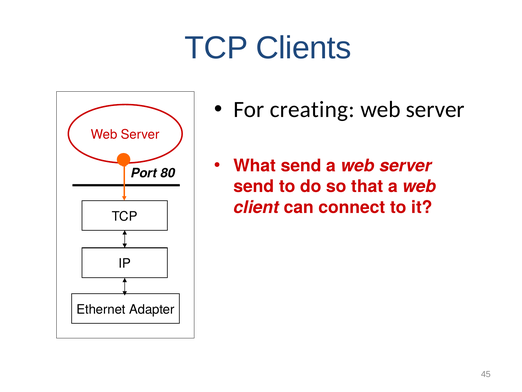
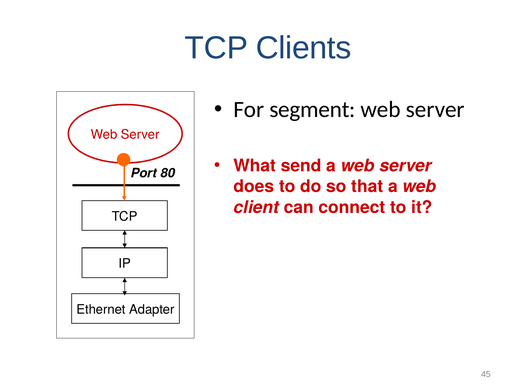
creating: creating -> segment
send at (254, 186): send -> does
